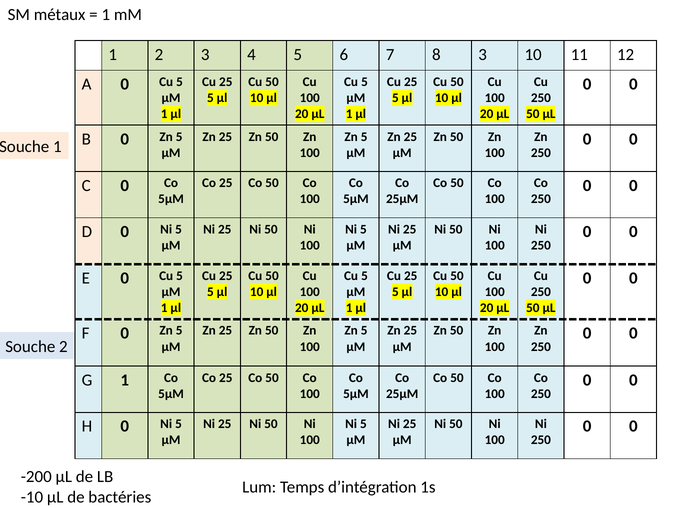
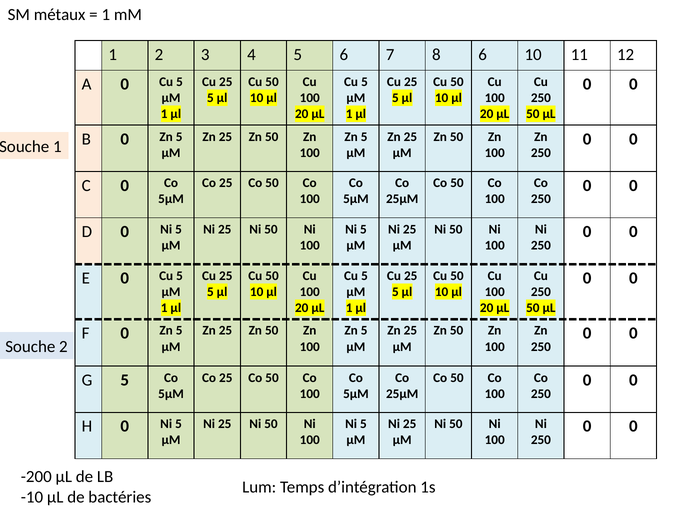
8 3: 3 -> 6
G 1: 1 -> 5
